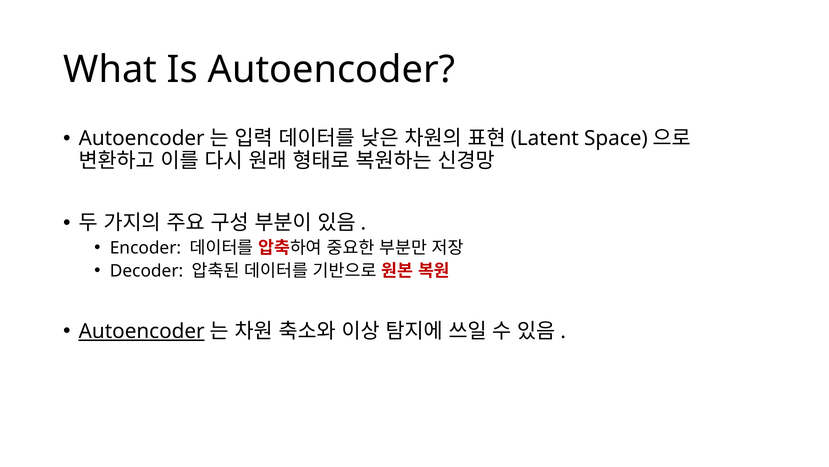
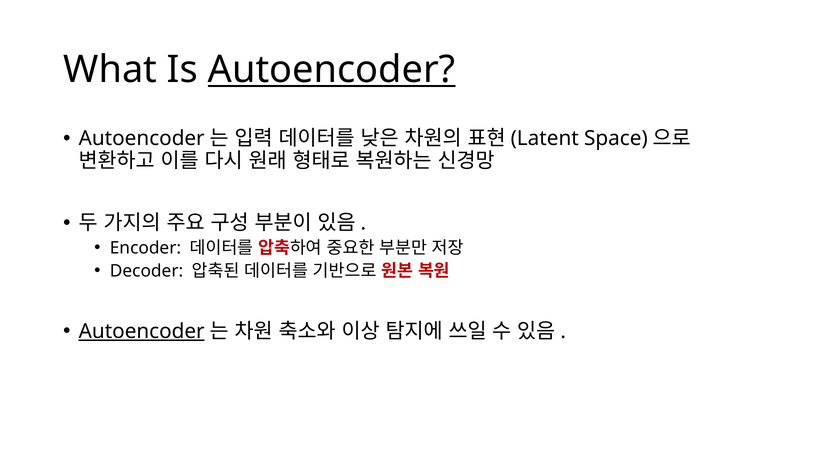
Autoencoder at (332, 70) underline: none -> present
